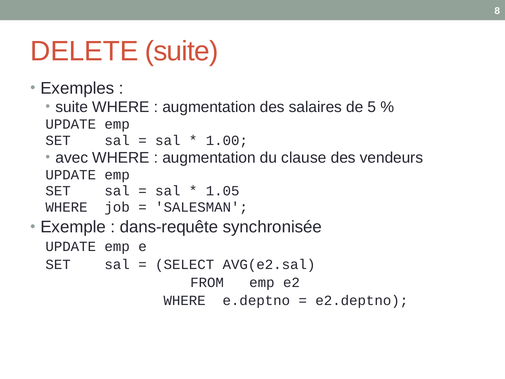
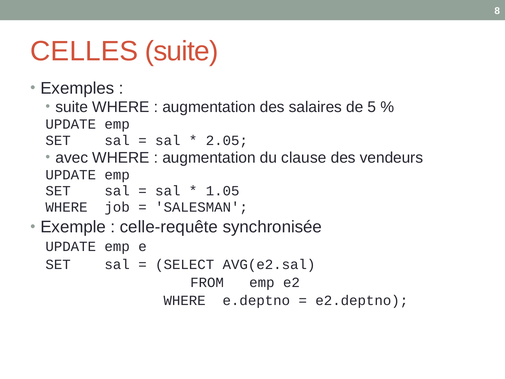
DELETE: DELETE -> CELLES
1.00: 1.00 -> 2.05
dans-requête: dans-requête -> celle-requête
